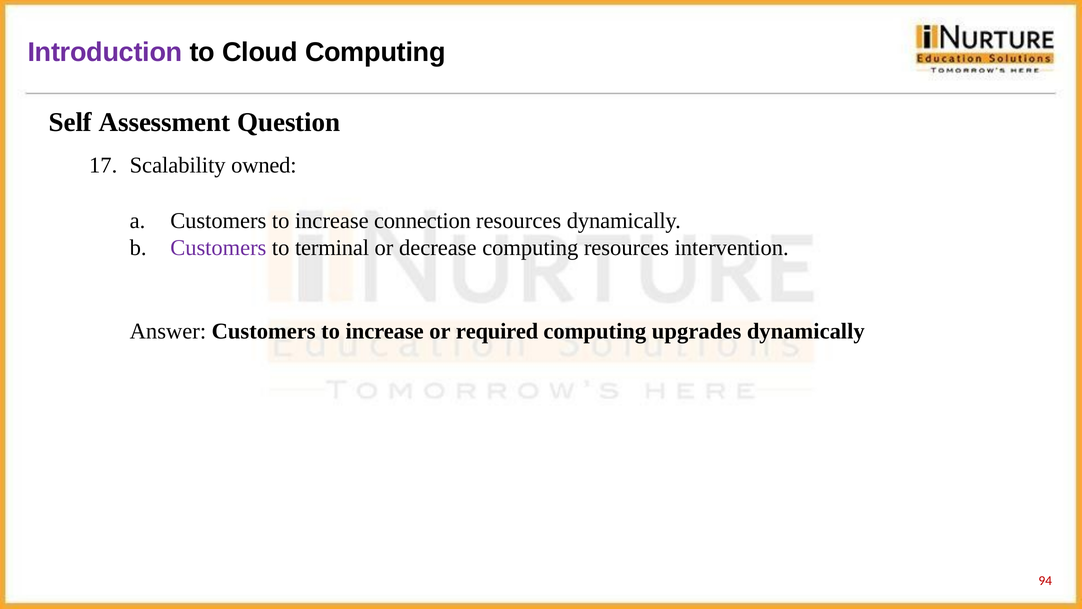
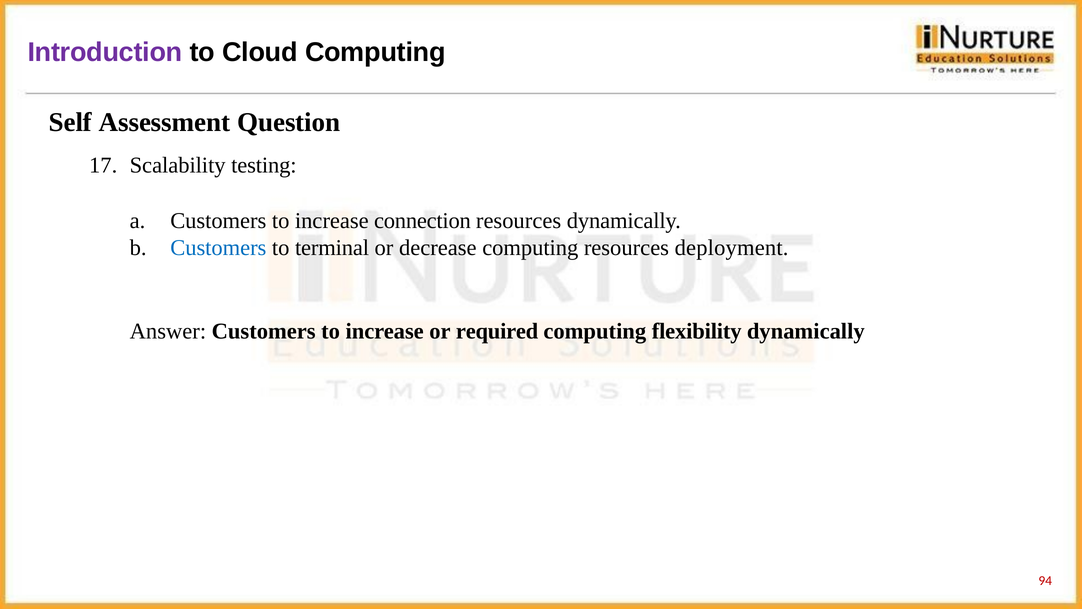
owned: owned -> testing
Customers at (218, 248) colour: purple -> blue
intervention: intervention -> deployment
upgrades: upgrades -> flexibility
